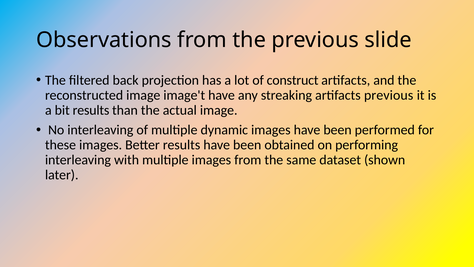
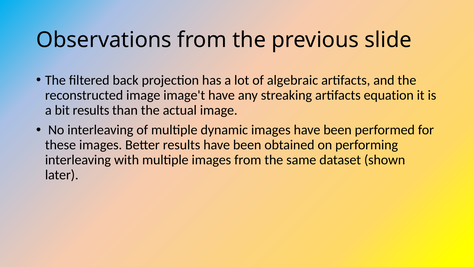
construct: construct -> algebraic
artifacts previous: previous -> equation
